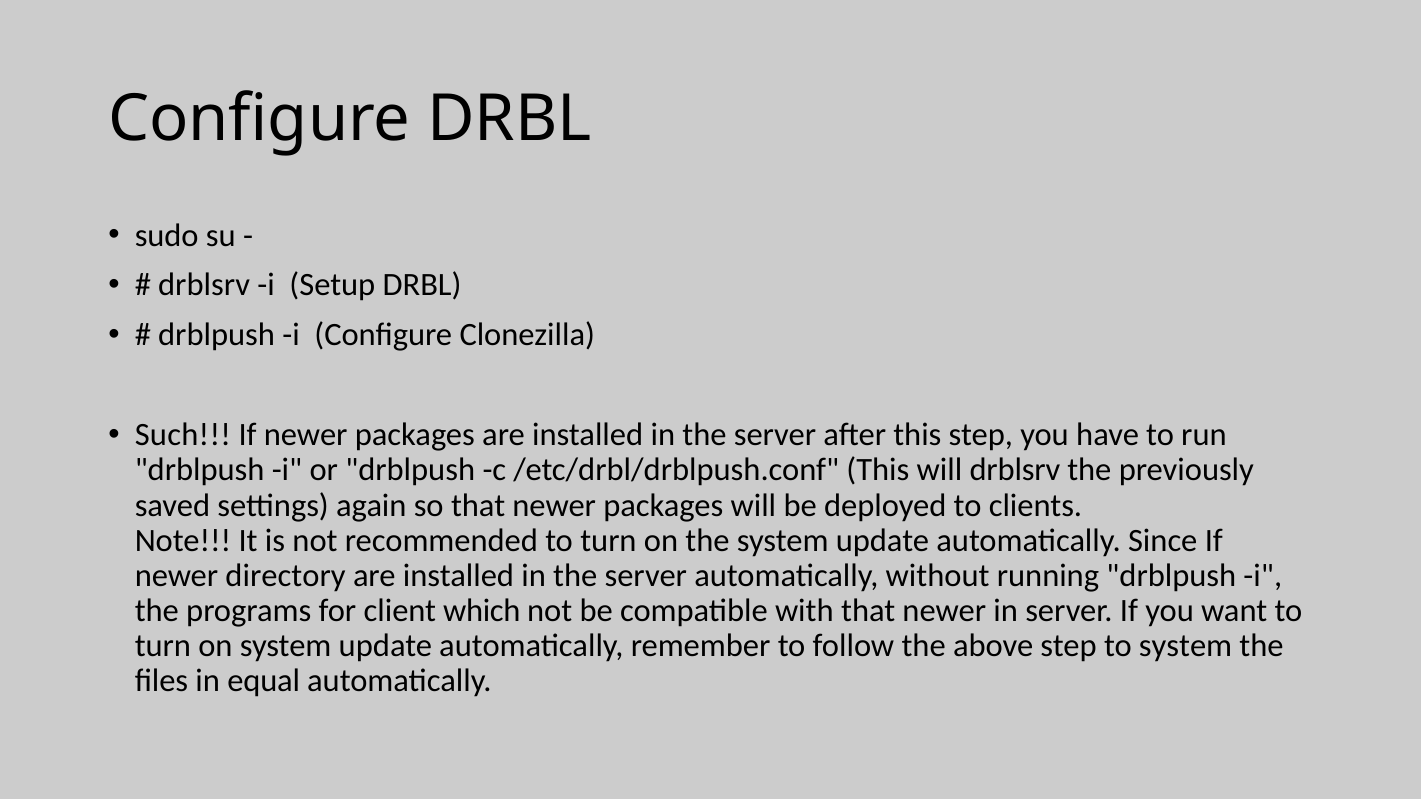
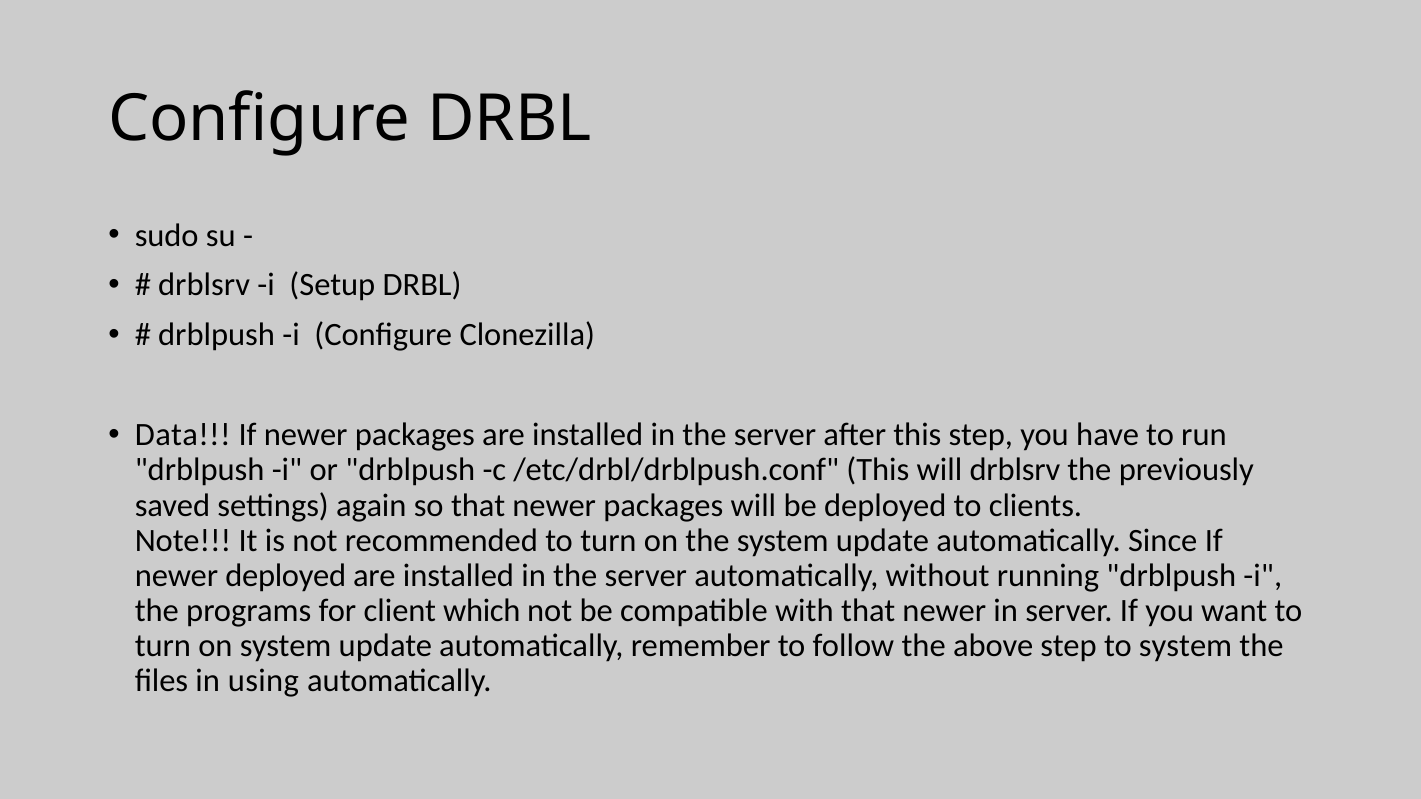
Such: Such -> Data
newer directory: directory -> deployed
equal: equal -> using
